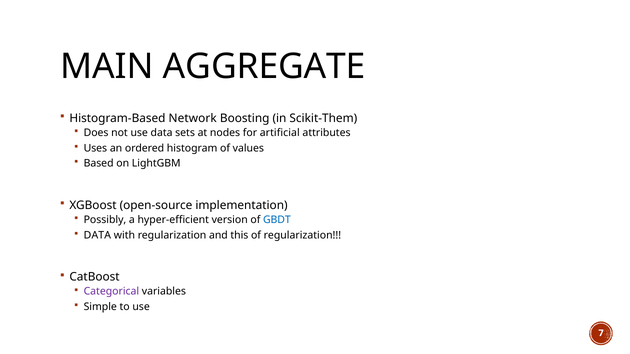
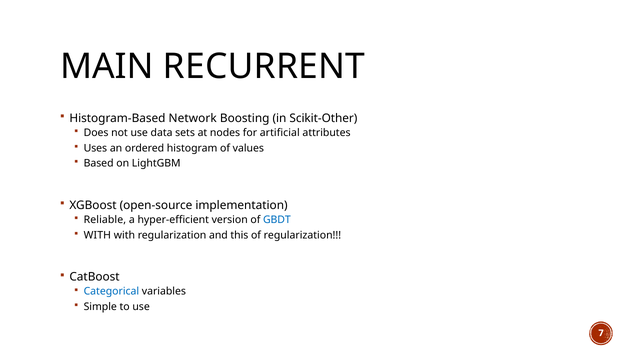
AGGREGATE: AGGREGATE -> RECURRENT
Scikit-Them: Scikit-Them -> Scikit-Other
Possibly: Possibly -> Reliable
DATA at (97, 235): DATA -> WITH
Categorical colour: purple -> blue
